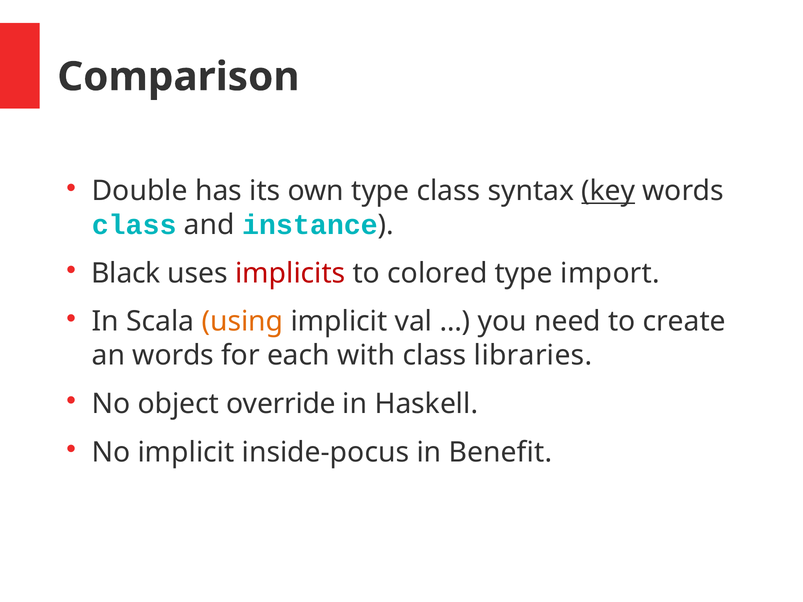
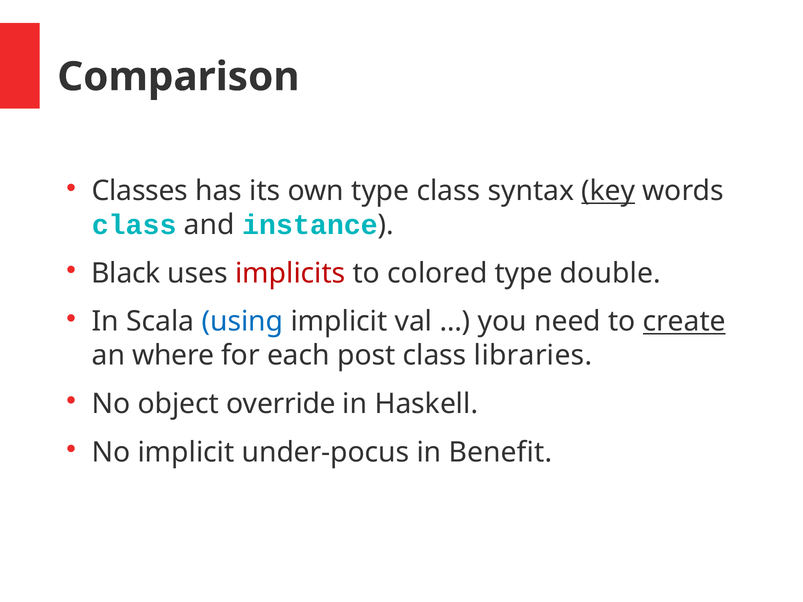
Double: Double -> Classes
import: import -> double
using colour: orange -> blue
create underline: none -> present
an words: words -> where
with: with -> post
inside-pocus: inside-pocus -> under-pocus
